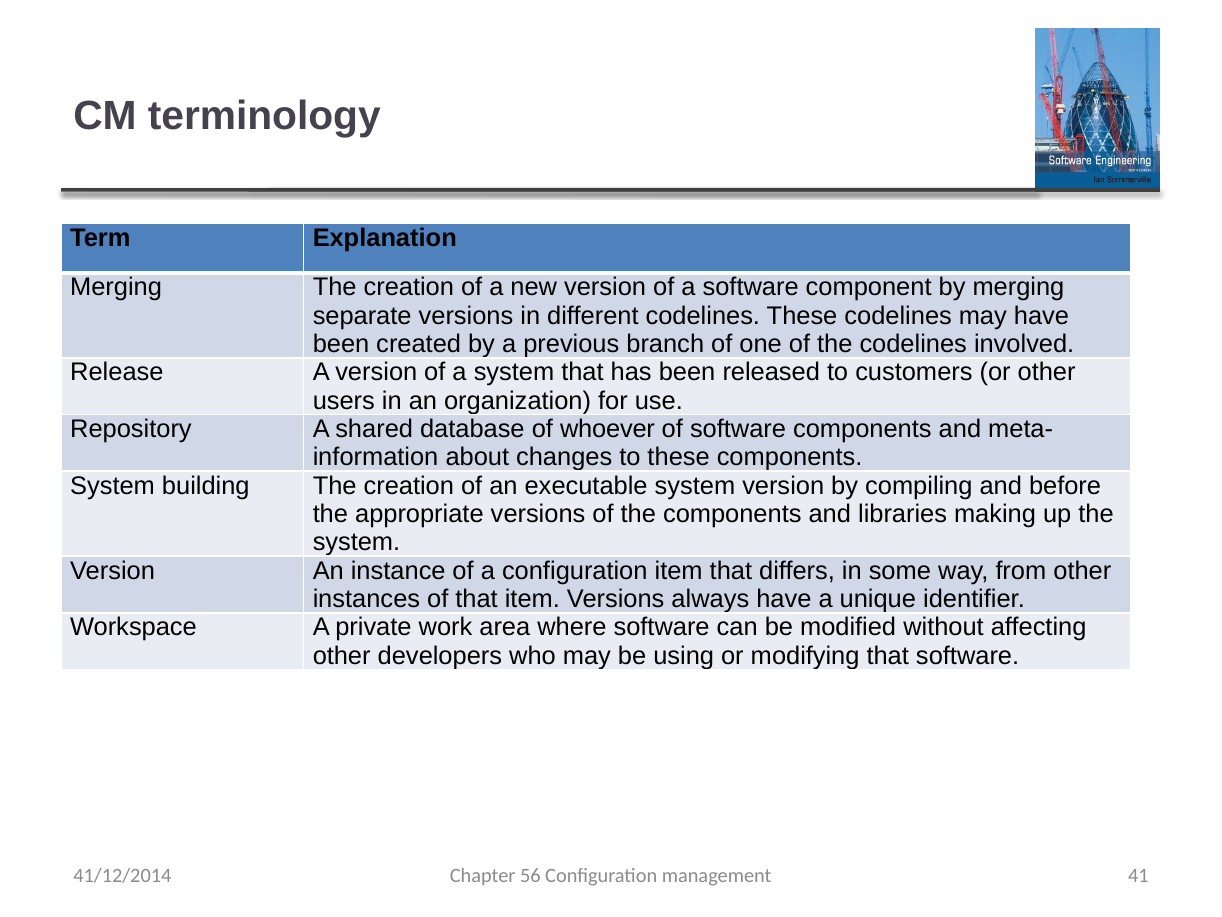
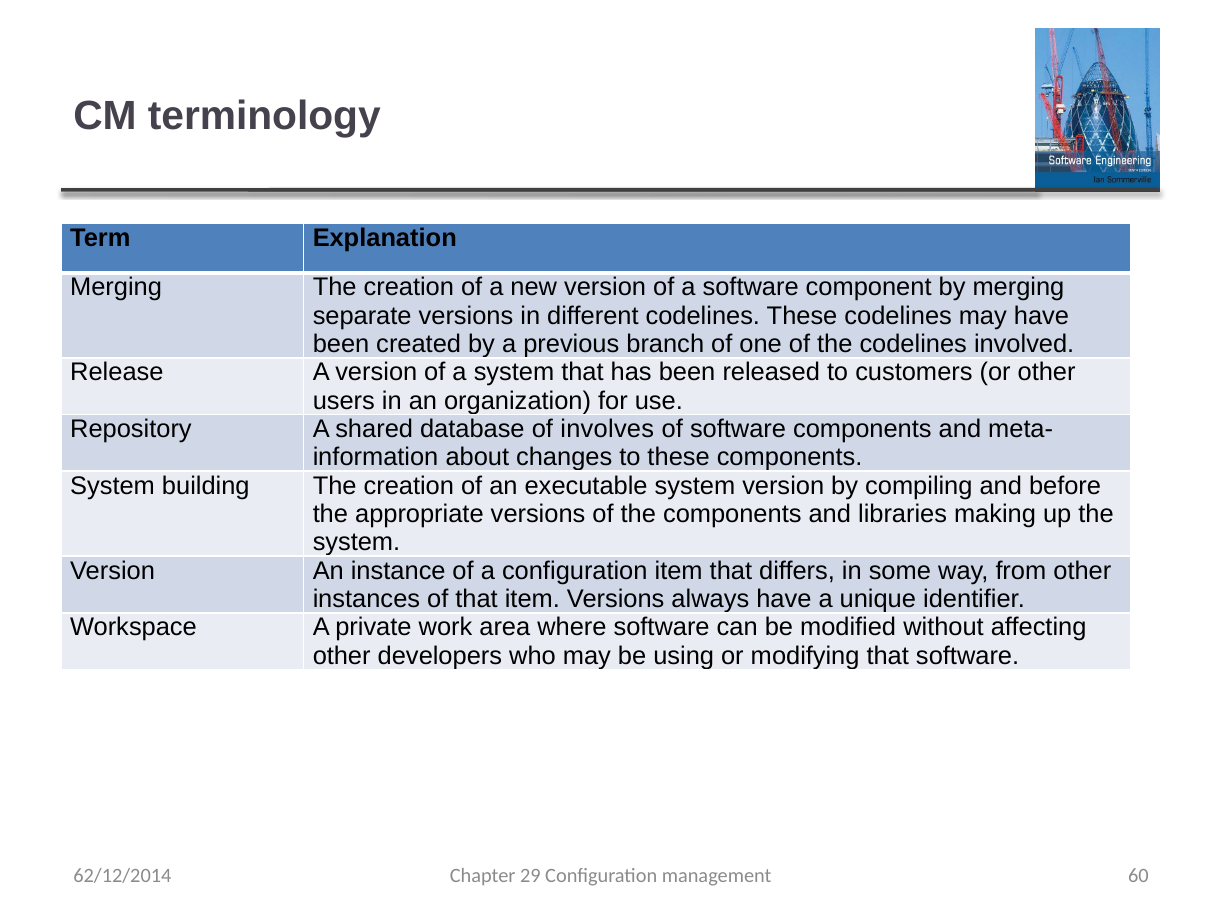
whoever: whoever -> involves
56: 56 -> 29
41: 41 -> 60
41/12/2014: 41/12/2014 -> 62/12/2014
